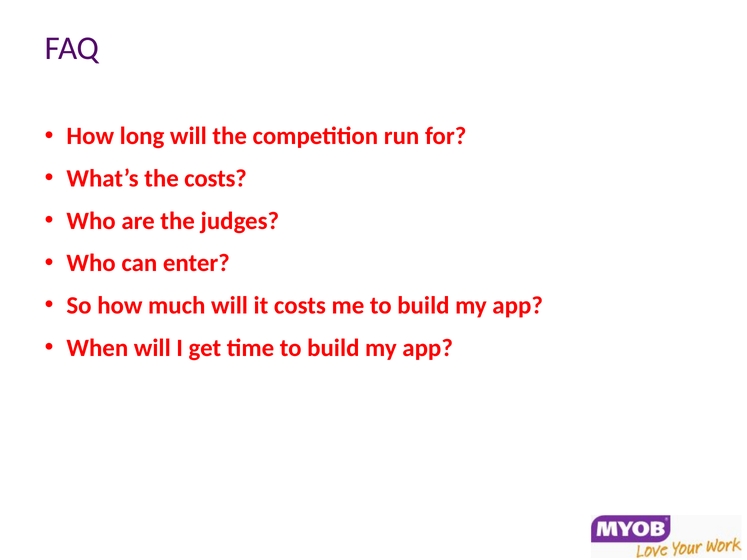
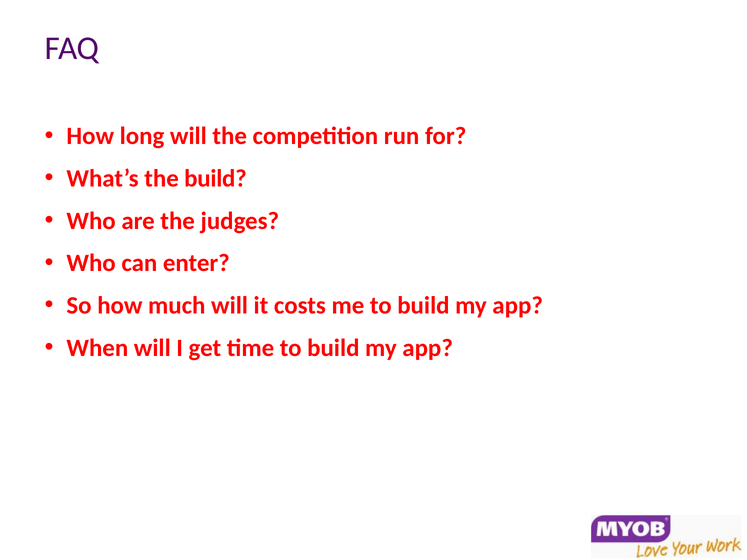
the costs: costs -> build
